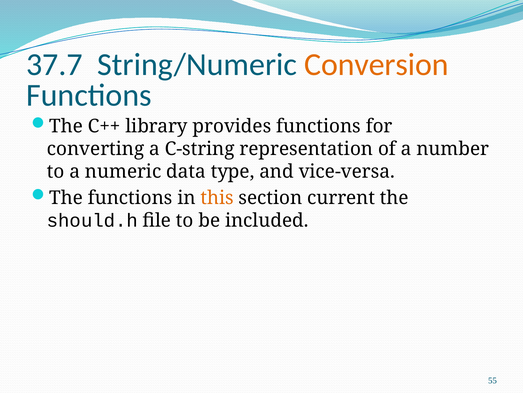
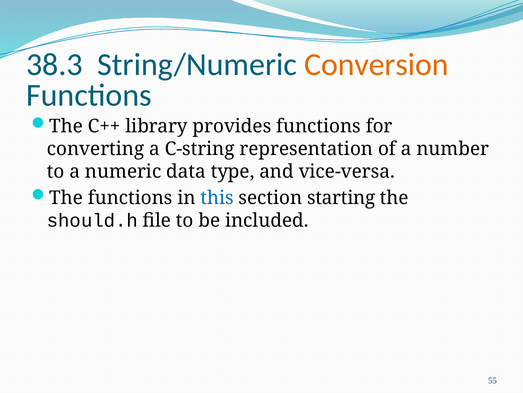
37.7: 37.7 -> 38.3
this colour: orange -> blue
current: current -> starting
